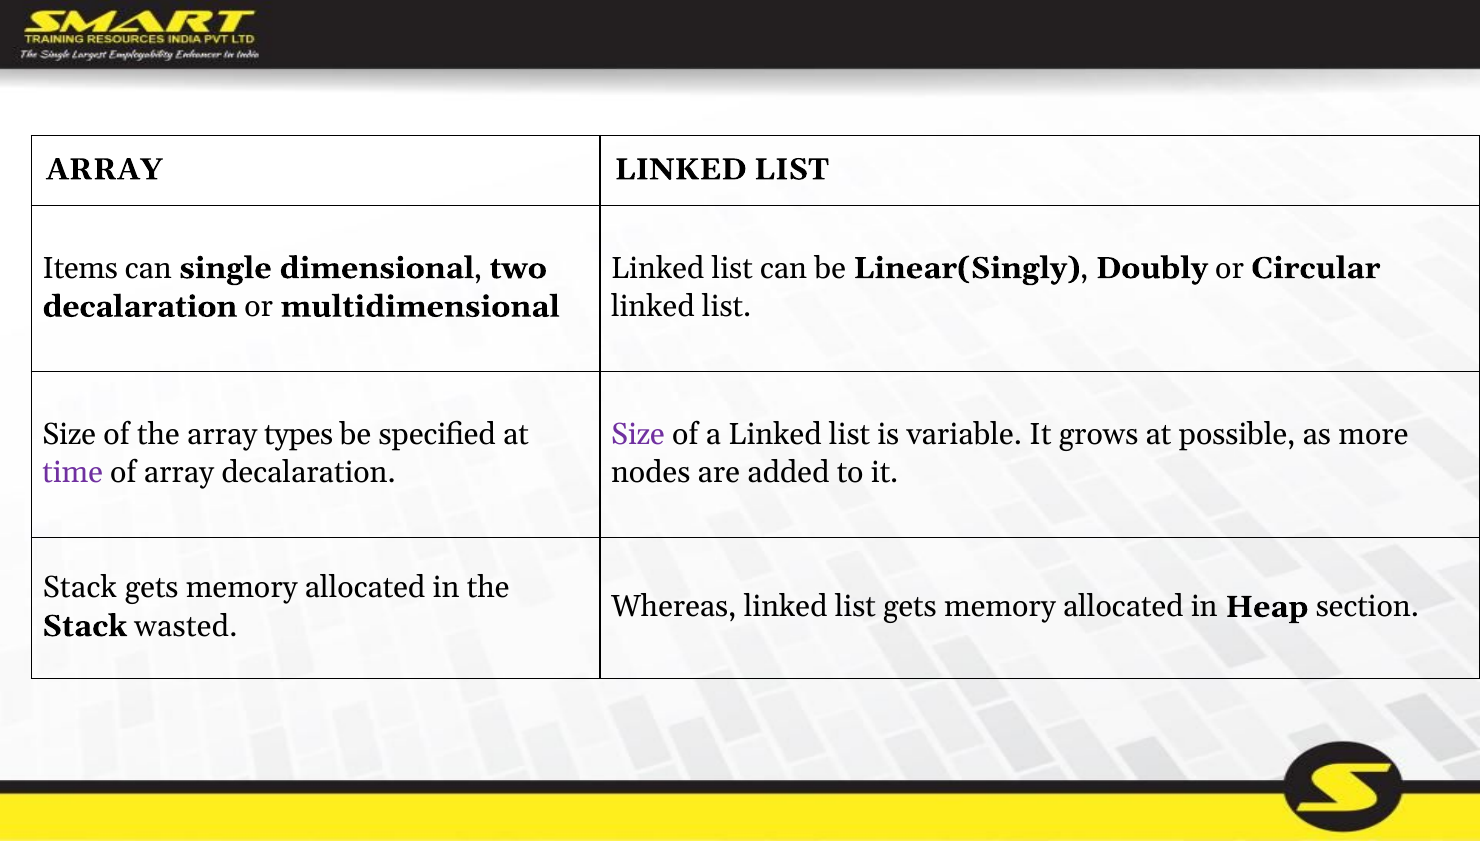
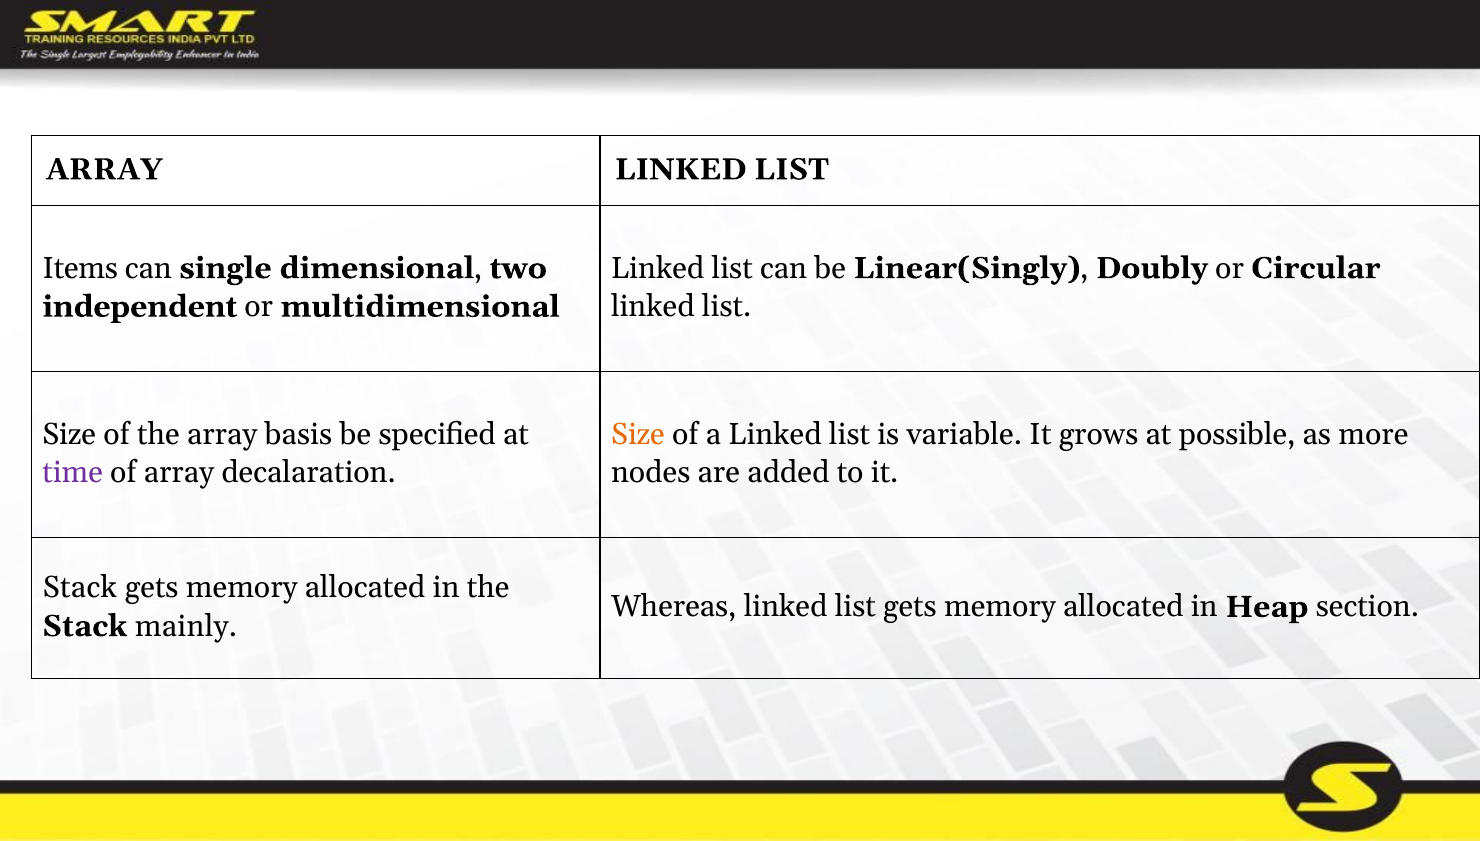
decalaration at (140, 307): decalaration -> independent
types: types -> basis
Size at (638, 434) colour: purple -> orange
wasted: wasted -> mainly
